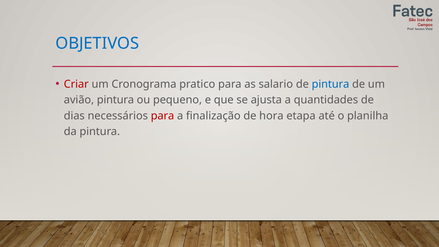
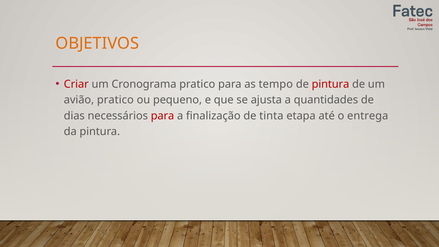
OBJETIVOS colour: blue -> orange
salario: salario -> tempo
pintura at (331, 84) colour: blue -> red
avião pintura: pintura -> pratico
hora: hora -> tinta
planilha: planilha -> entrega
